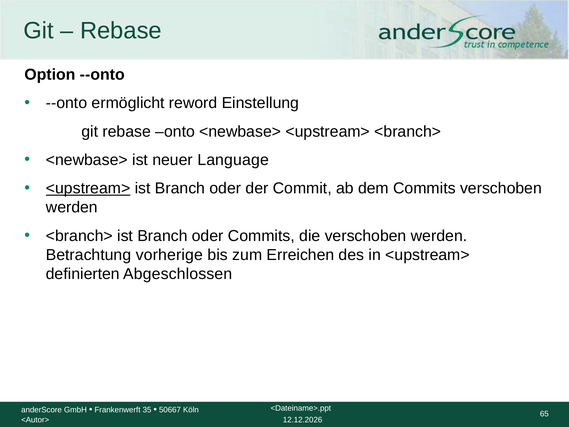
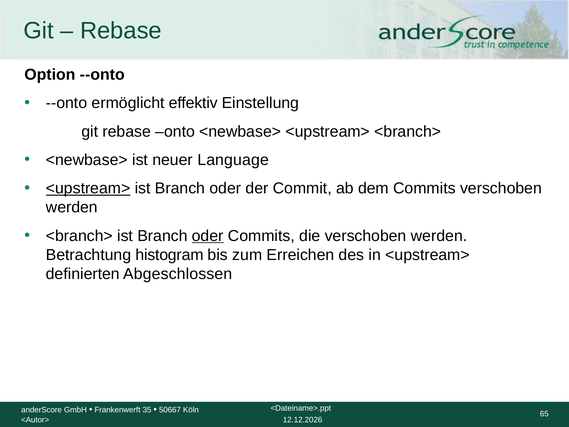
reword: reword -> effektiv
oder at (208, 236) underline: none -> present
vorherige: vorherige -> histogram
